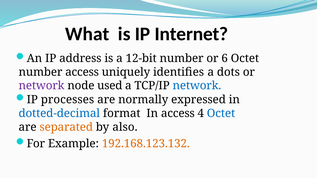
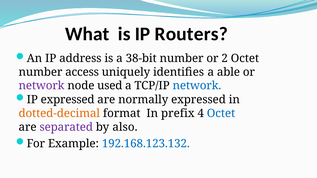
Internet: Internet -> Routers
12-bit: 12-bit -> 38-bit
6: 6 -> 2
dots: dots -> able
IP processes: processes -> expressed
dotted-decimal colour: blue -> orange
In access: access -> prefix
separated colour: orange -> purple
192.168.123.132 colour: orange -> blue
